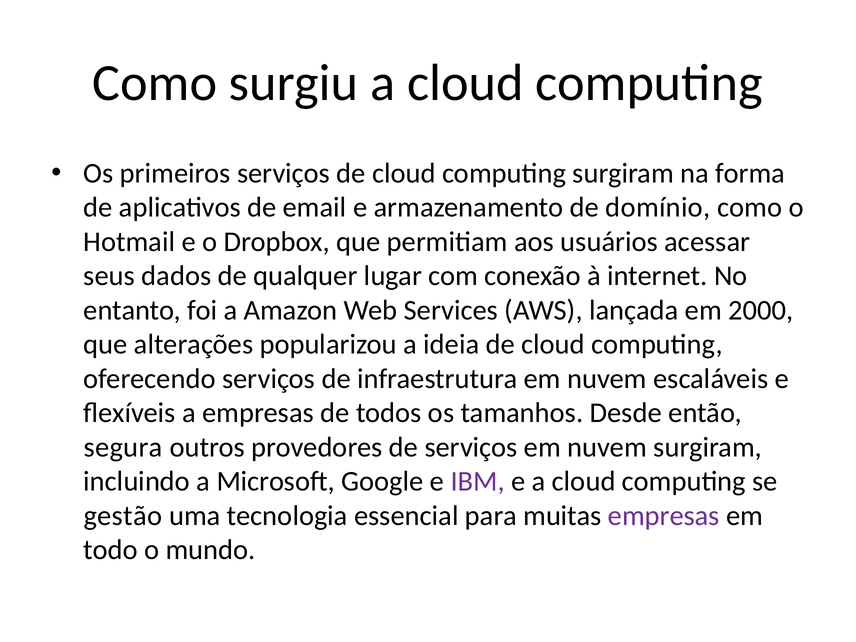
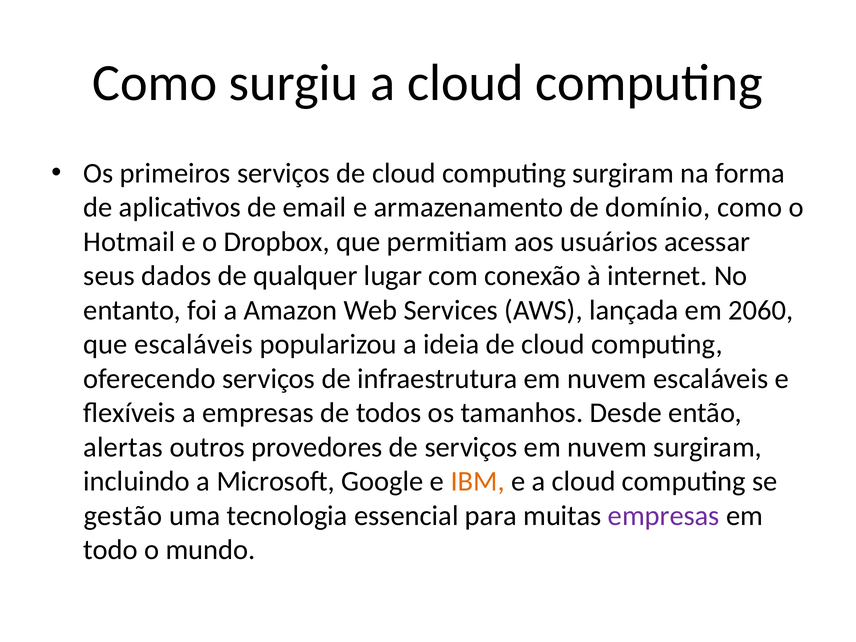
2000: 2000 -> 2060
que alterações: alterações -> escaláveis
segura: segura -> alertas
IBM colour: purple -> orange
